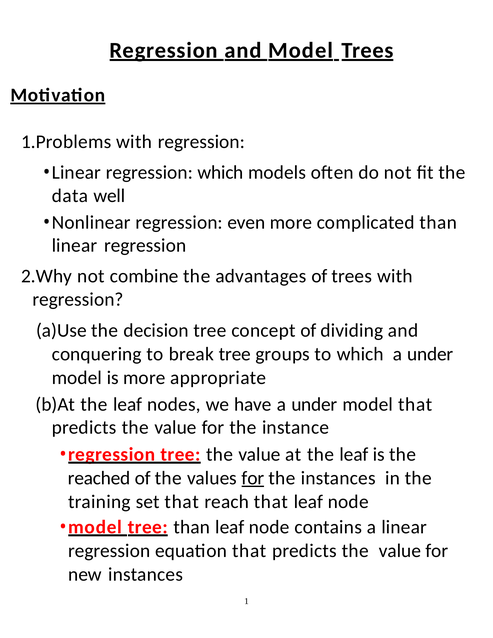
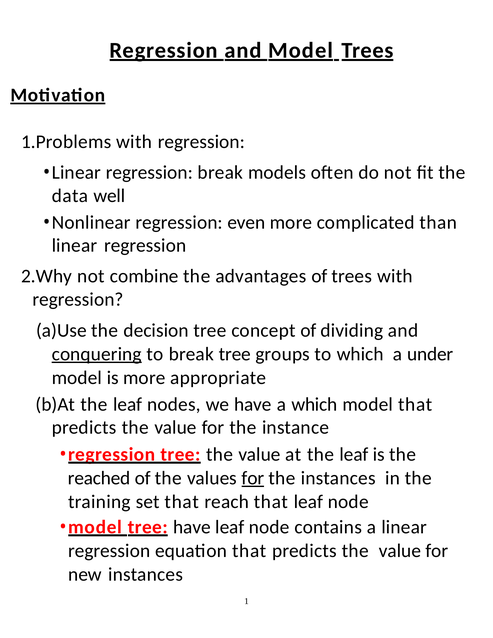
regression which: which -> break
conquering underline: none -> present
have a under: under -> which
tree than: than -> have
